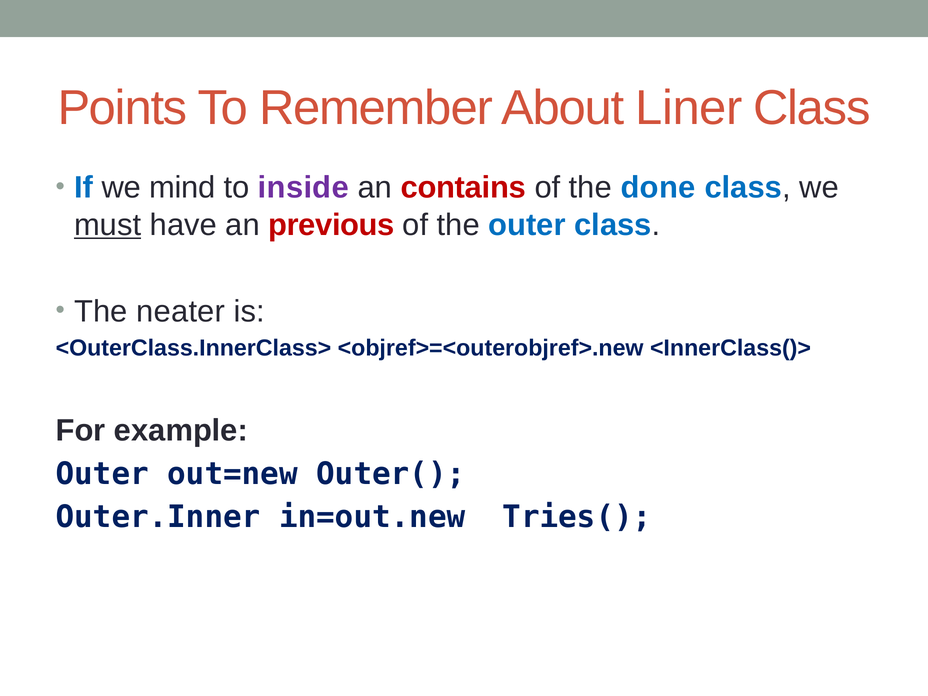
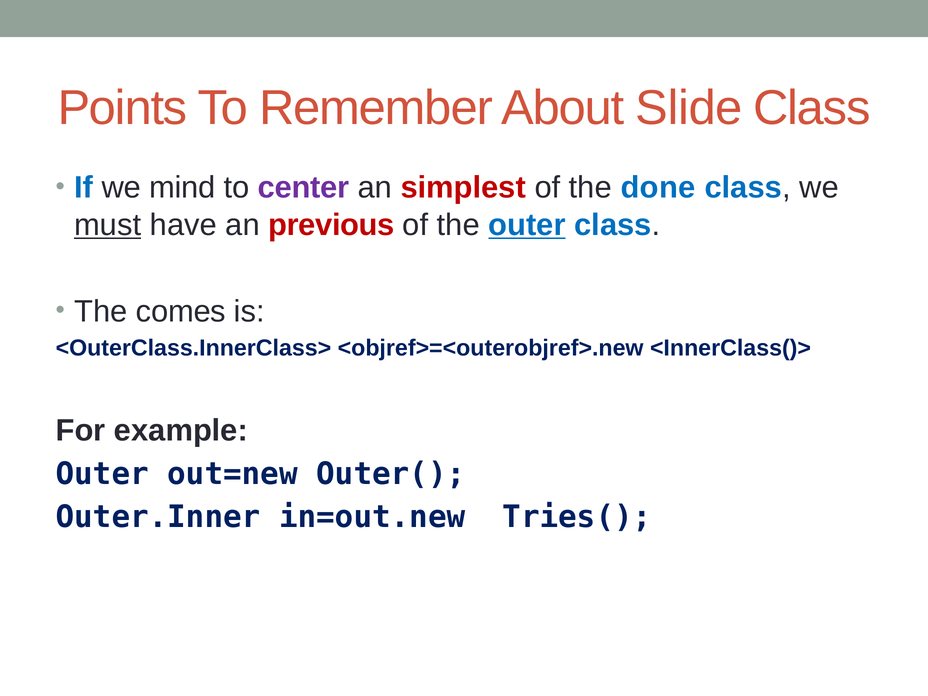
Liner: Liner -> Slide
inside: inside -> center
contains: contains -> simplest
outer at (527, 225) underline: none -> present
neater: neater -> comes
